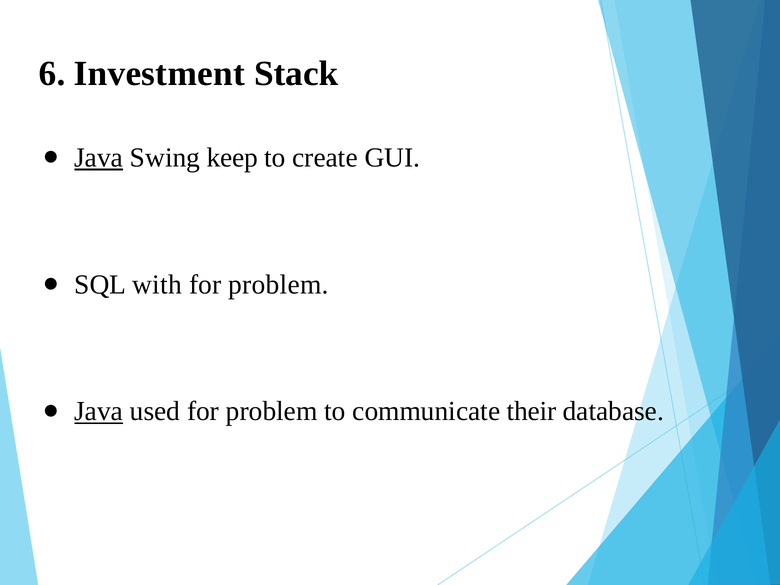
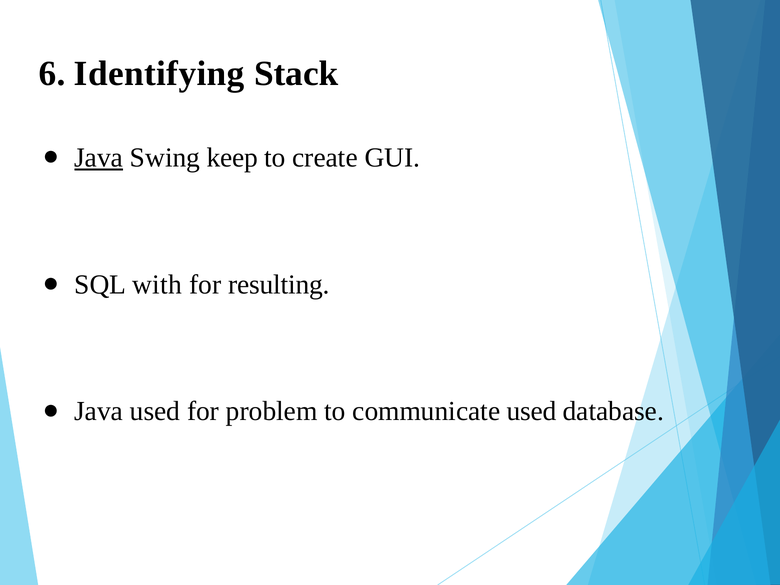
Investment: Investment -> Identifying
problem at (279, 284): problem -> resulting
Java at (99, 411) underline: present -> none
communicate their: their -> used
